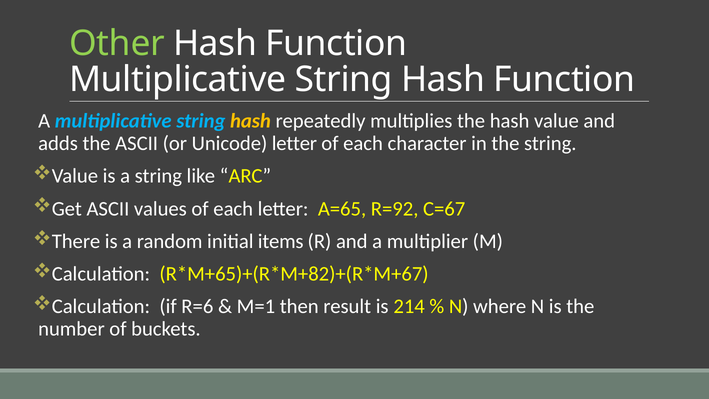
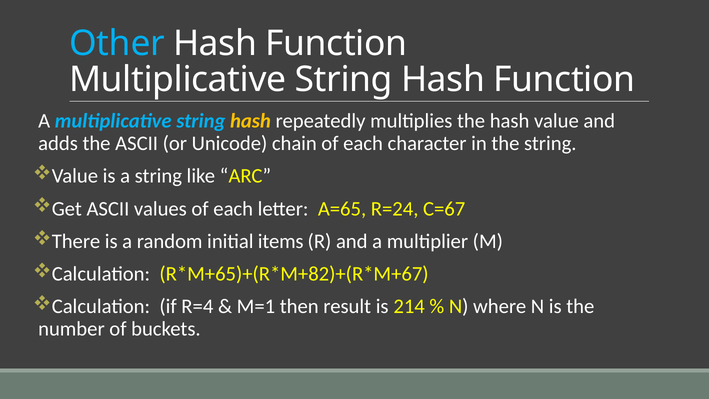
Other colour: light green -> light blue
Unicode letter: letter -> chain
R=92: R=92 -> R=24
R=6: R=6 -> R=4
